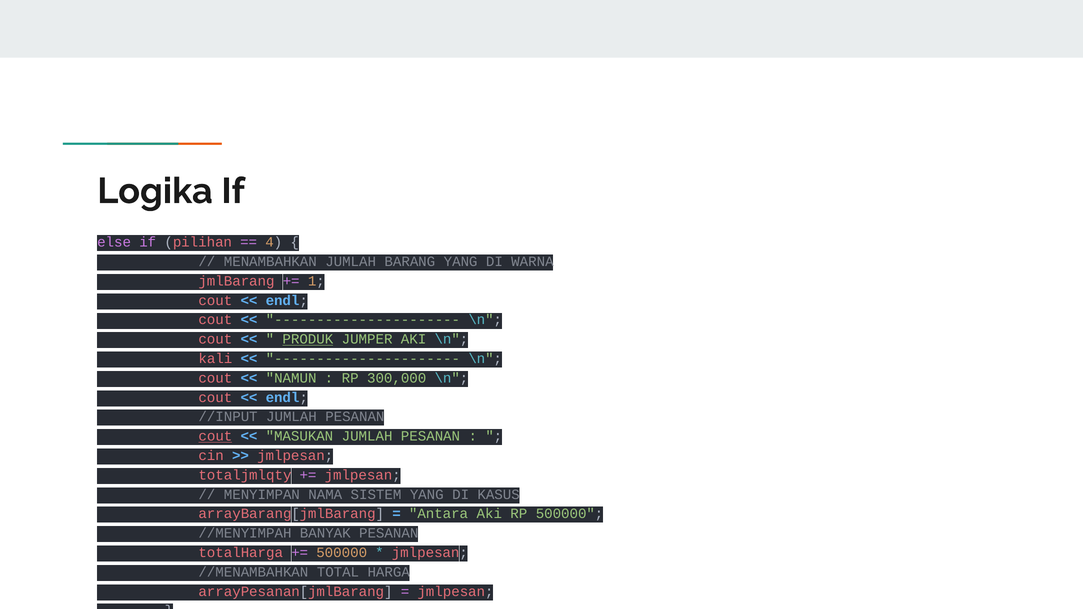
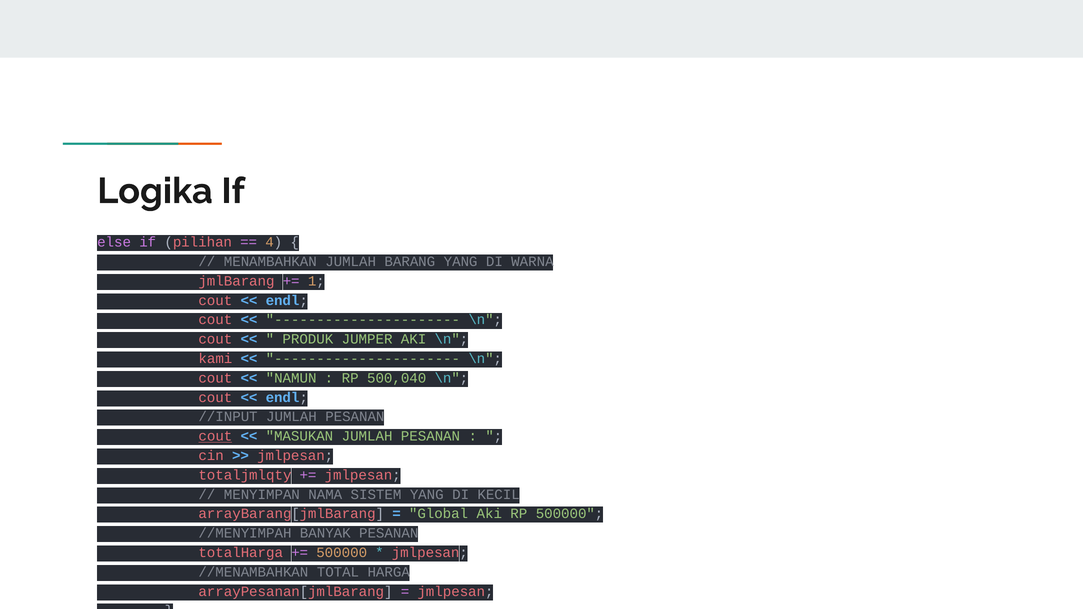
PRODUK underline: present -> none
kali: kali -> kami
300,000: 300,000 -> 500,040
KASUS: KASUS -> KECIL
Antara: Antara -> Global
